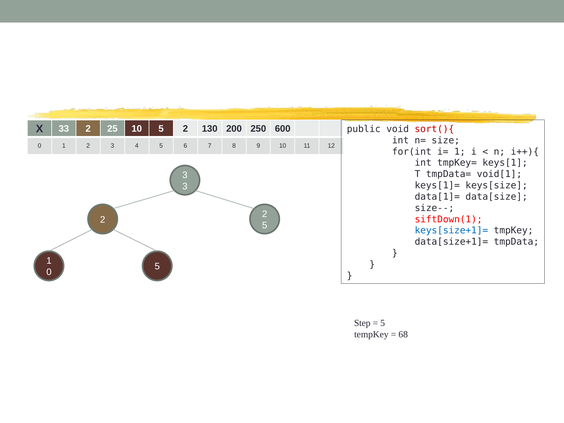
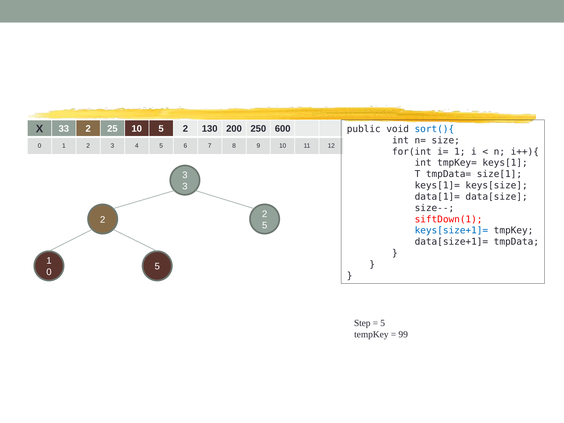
sort(){ colour: red -> blue
void[1: void[1 -> size[1
68: 68 -> 99
